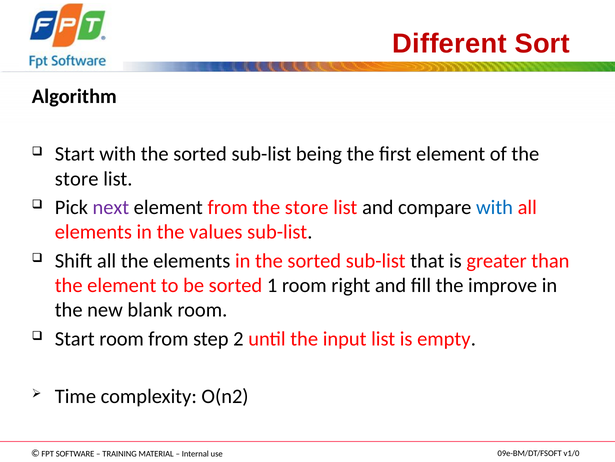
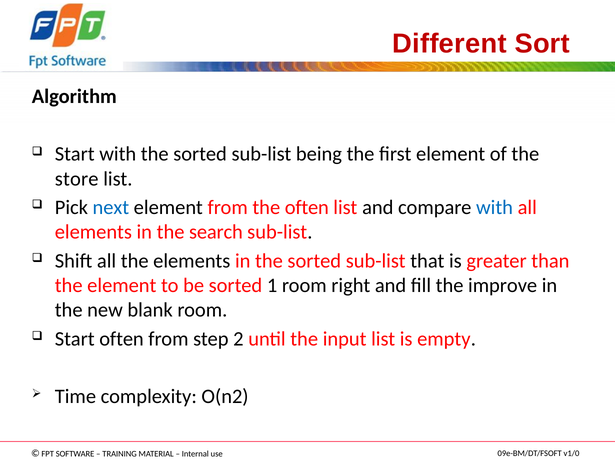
next colour: purple -> blue
from the store: store -> often
values: values -> search
Start room: room -> often
